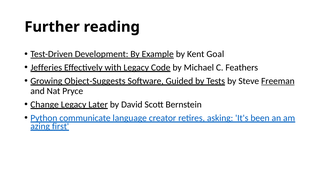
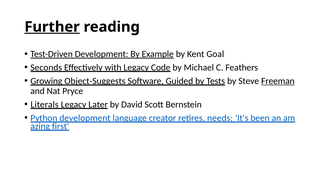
Further underline: none -> present
Jefferies: Jefferies -> Seconds
Change: Change -> Literals
Python communicate: communicate -> development
asking: asking -> needs
